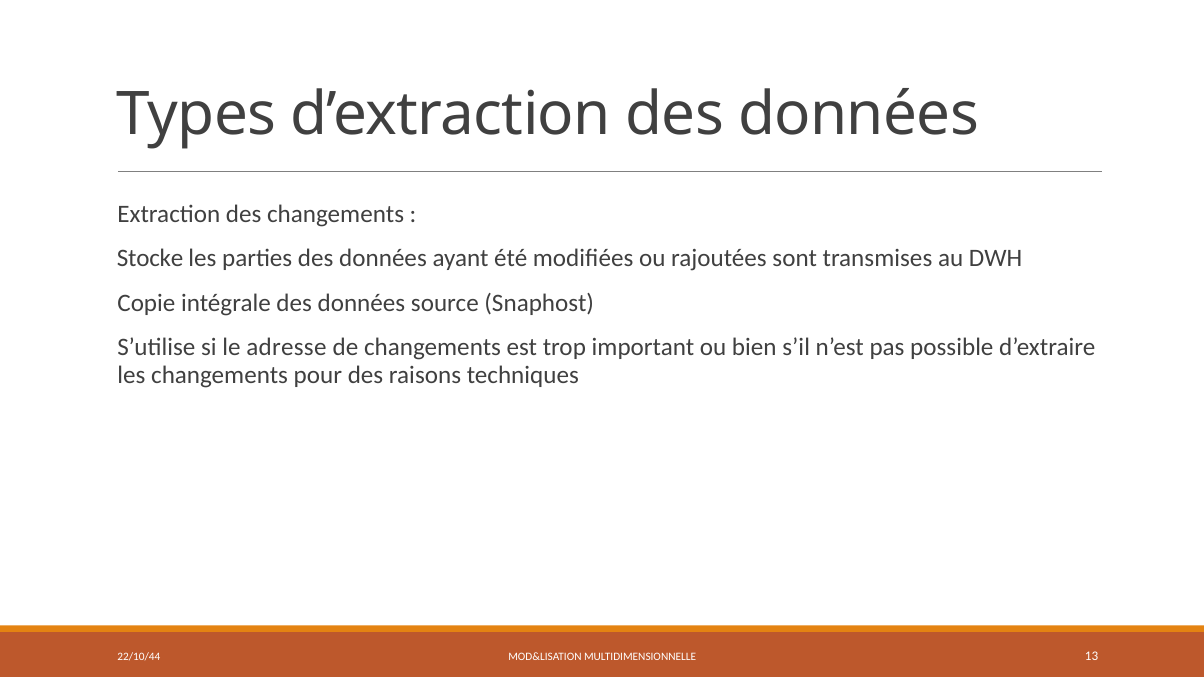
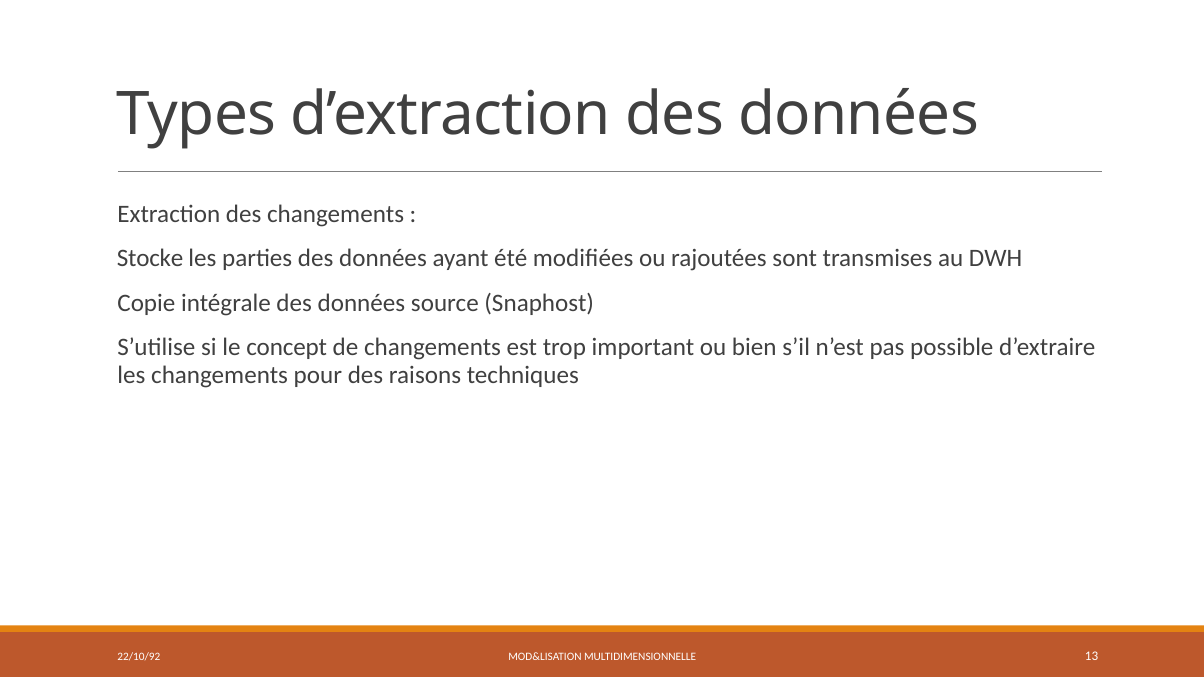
adresse: adresse -> concept
22/10/44: 22/10/44 -> 22/10/92
